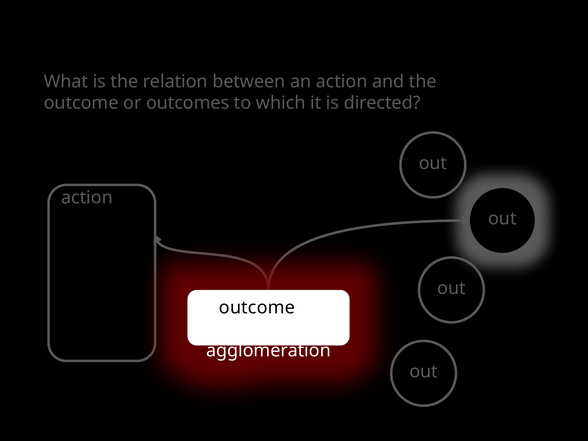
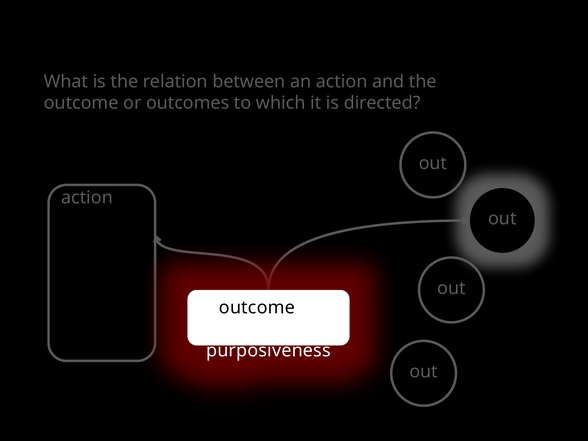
agglomeration: agglomeration -> purposiveness
